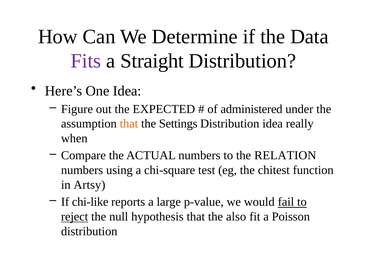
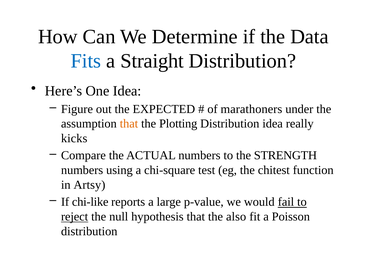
Fits colour: purple -> blue
administered: administered -> marathoners
Settings: Settings -> Plotting
when: when -> kicks
RELATION: RELATION -> STRENGTH
